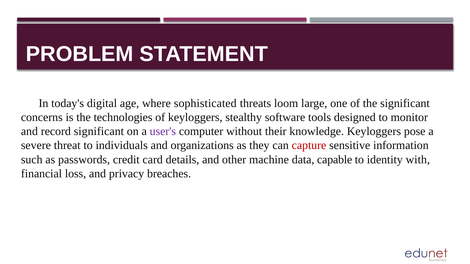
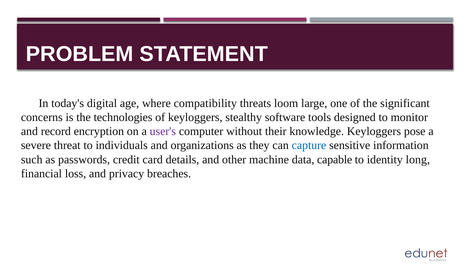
sophisticated: sophisticated -> compatibility
record significant: significant -> encryption
capture colour: red -> blue
with: with -> long
